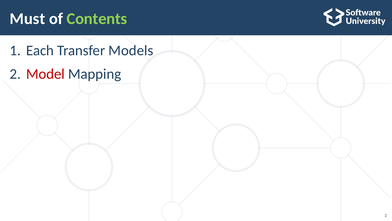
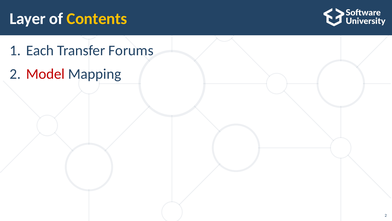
Must: Must -> Layer
Contents colour: light green -> yellow
Models: Models -> Forums
